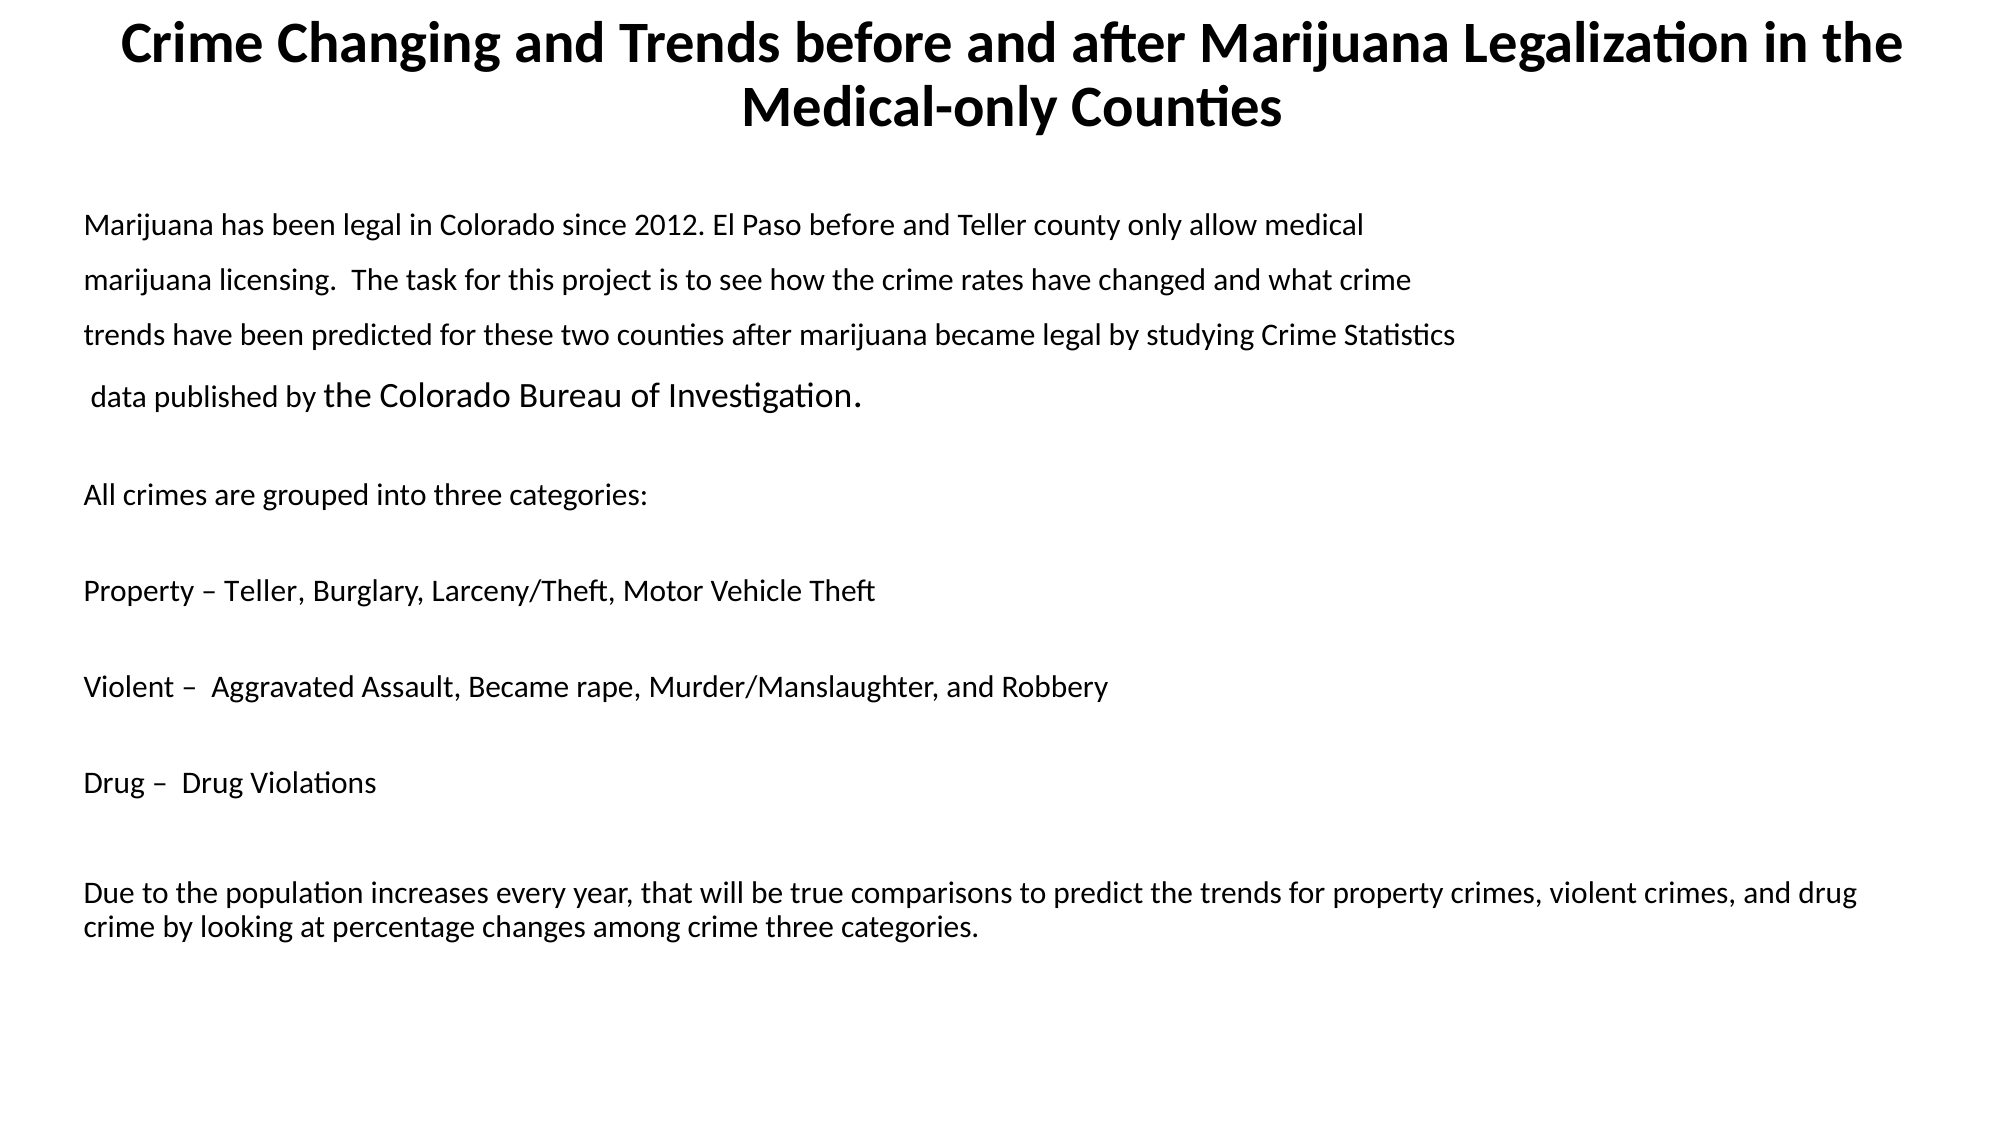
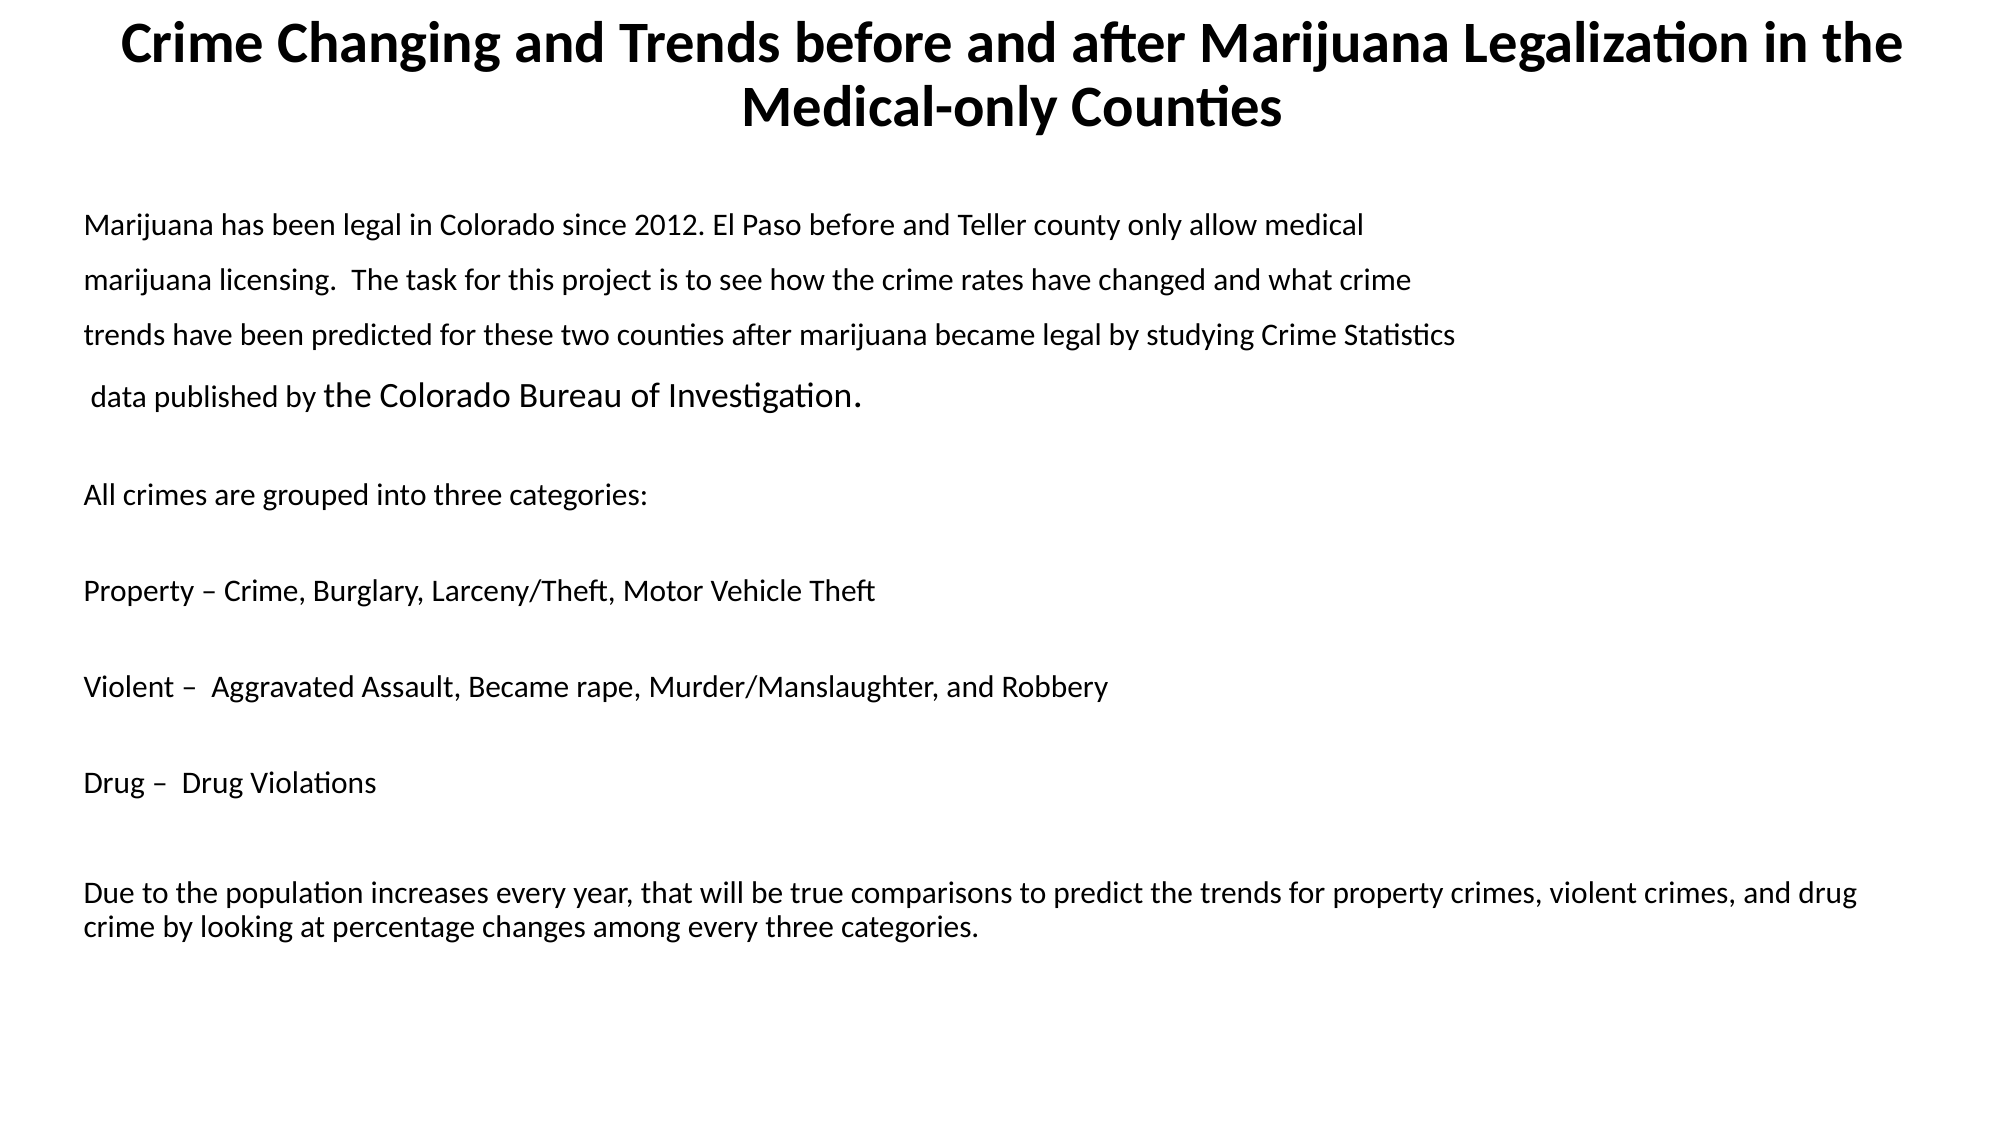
Teller at (265, 591): Teller -> Crime
among crime: crime -> every
